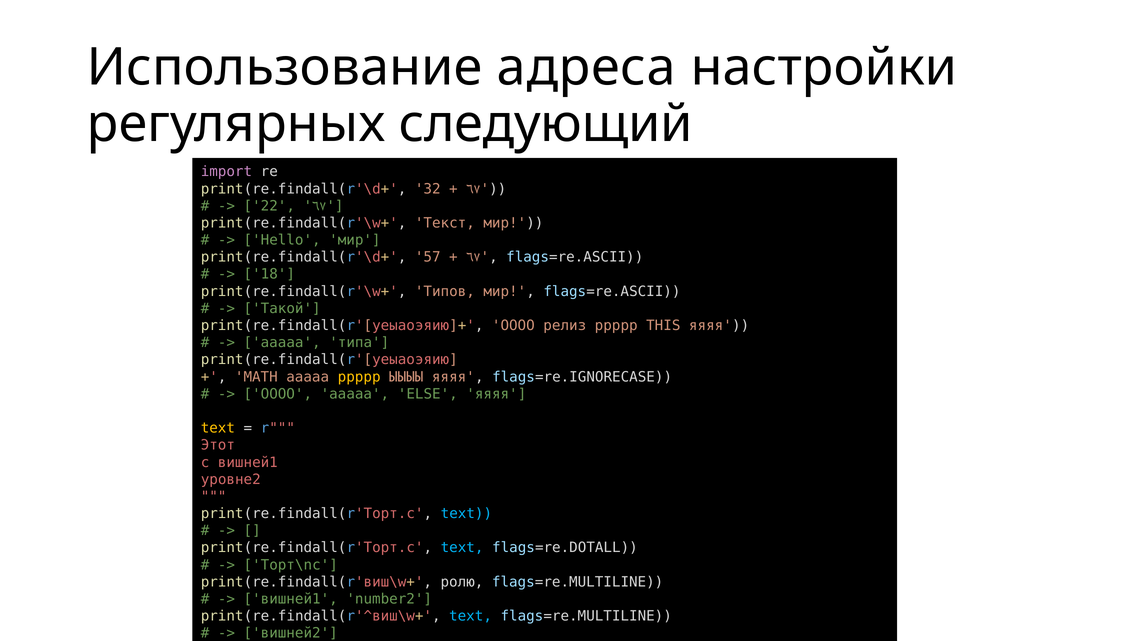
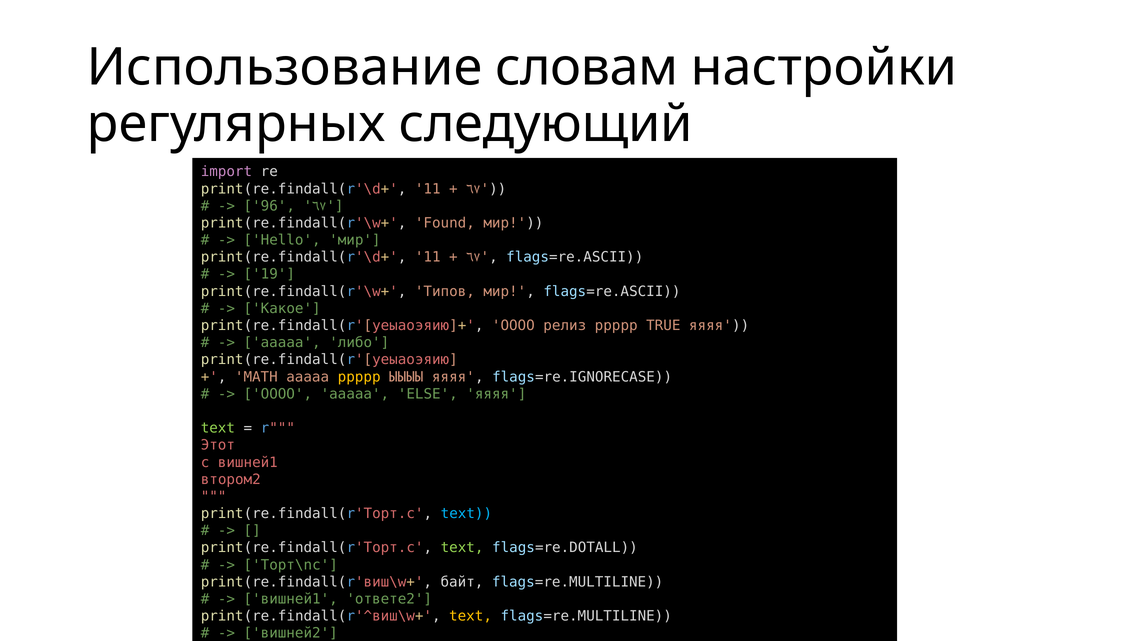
адреса: адреса -> словам
32 at (428, 189): 32 -> 11
22: 22 -> 96
Текст: Текст -> Found
57 at (428, 257): 57 -> 11
18: 18 -> 19
Такой: Такой -> Какое
THIS: THIS -> TRUE
типа: типа -> либо
text at (218, 428) colour: yellow -> light green
уровне2: уровне2 -> втором2
text at (462, 548) colour: light blue -> light green
ролю: ролю -> байт
number2: number2 -> ответе2
text at (471, 616) colour: light blue -> yellow
